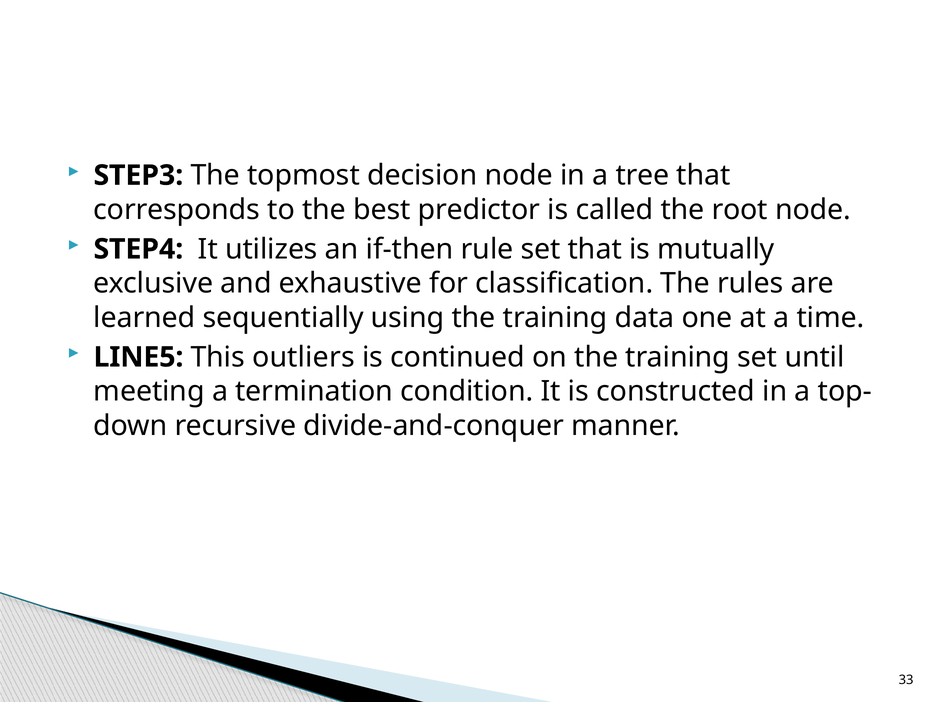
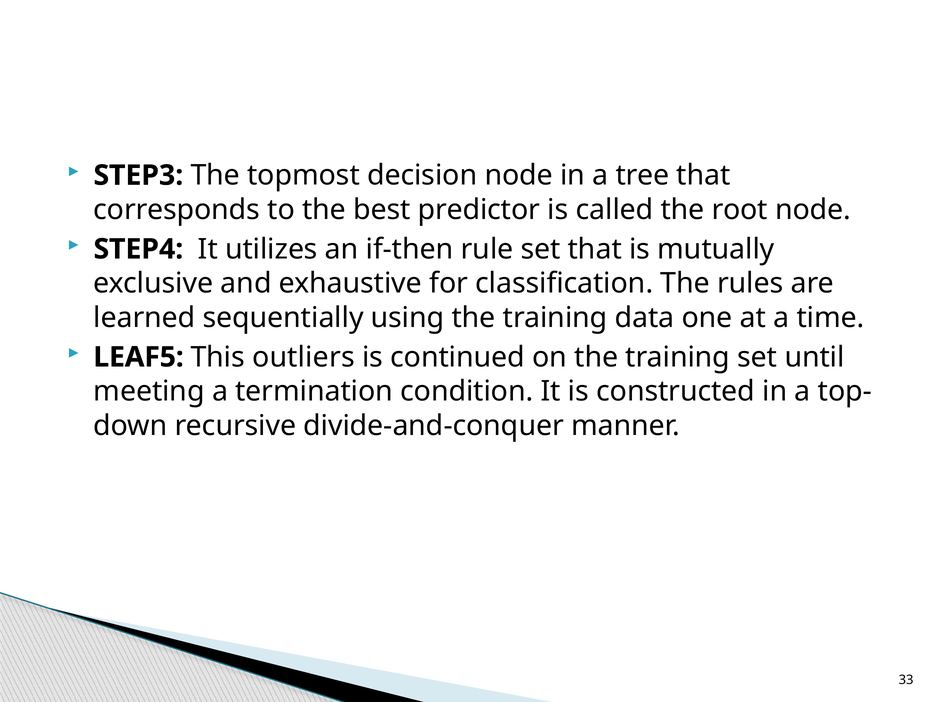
LINE5: LINE5 -> LEAF5
